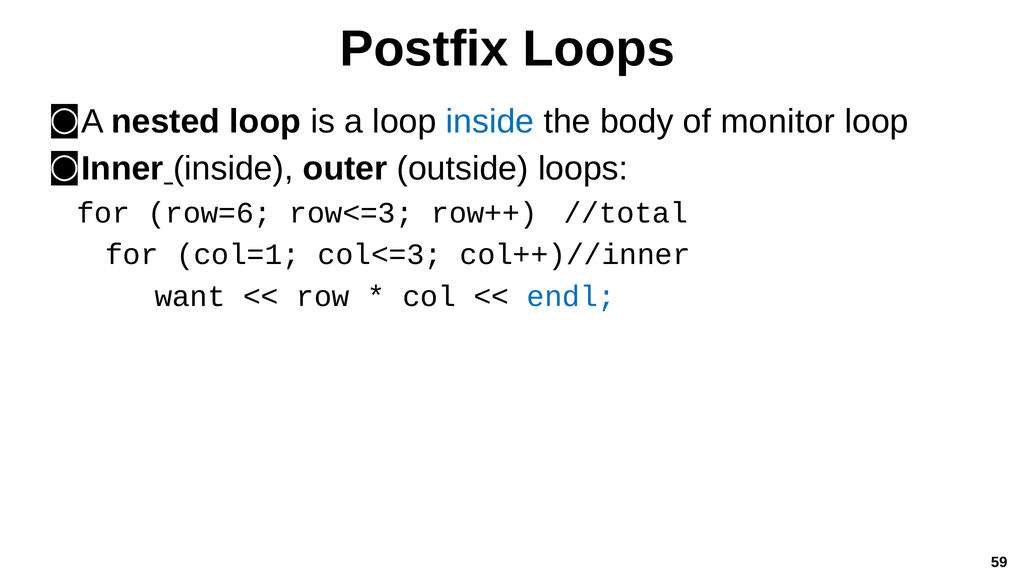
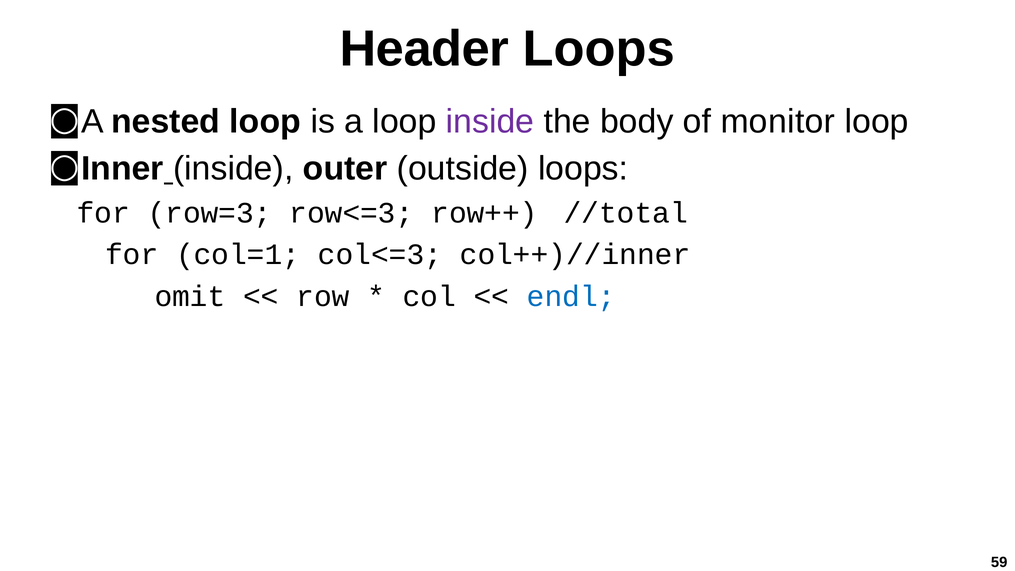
Postfix: Postfix -> Header
inside at (490, 122) colour: blue -> purple
row=6: row=6 -> row=3
want: want -> omit
